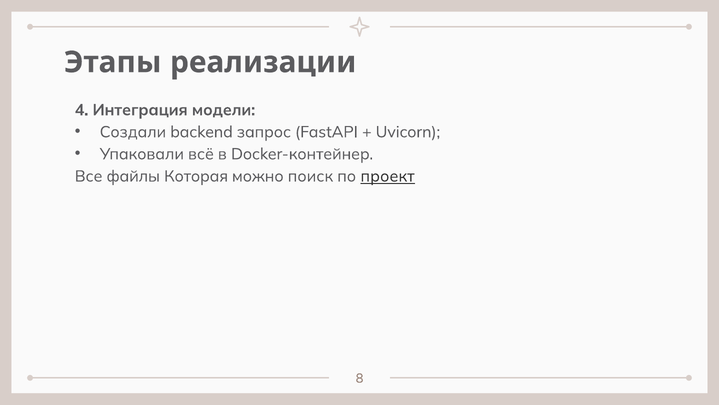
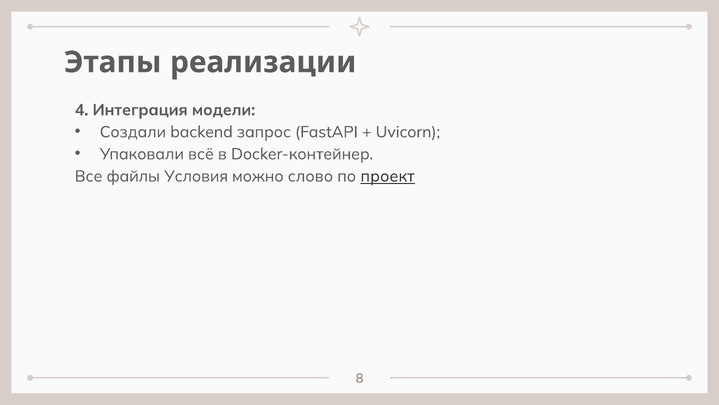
Которая: Которая -> Условия
поиск: поиск -> слово
